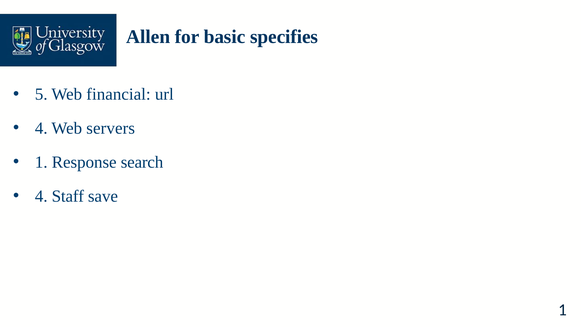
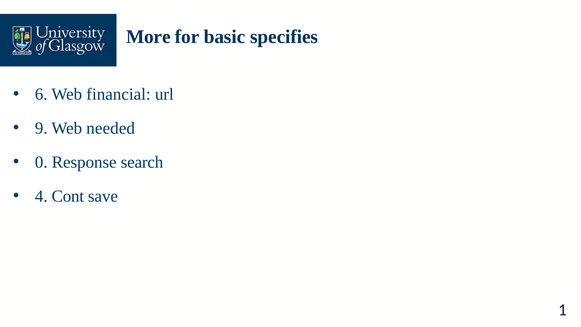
Allen: Allen -> More
5: 5 -> 6
4 at (41, 128): 4 -> 9
servers: servers -> needed
1 at (41, 162): 1 -> 0
Staff: Staff -> Cont
